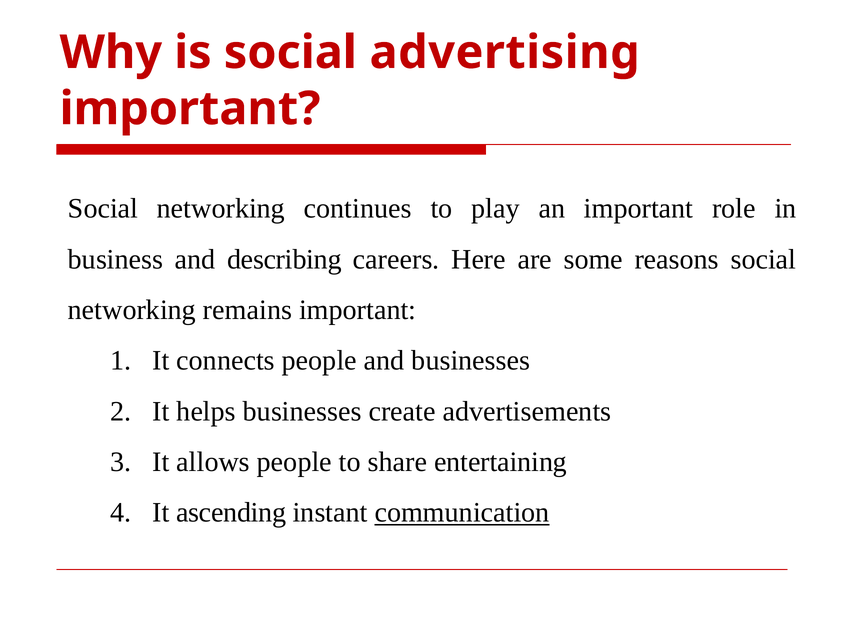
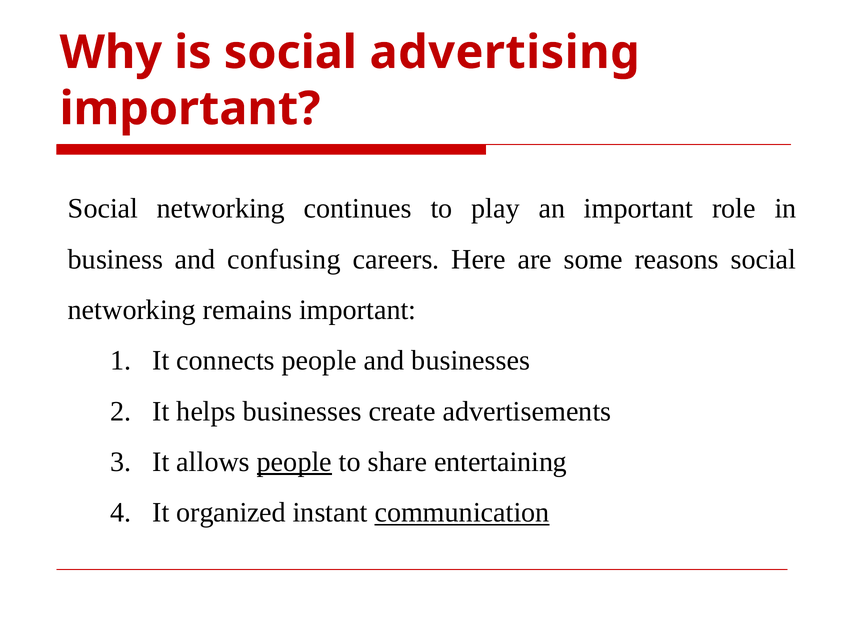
describing: describing -> confusing
people at (294, 462) underline: none -> present
ascending: ascending -> organized
